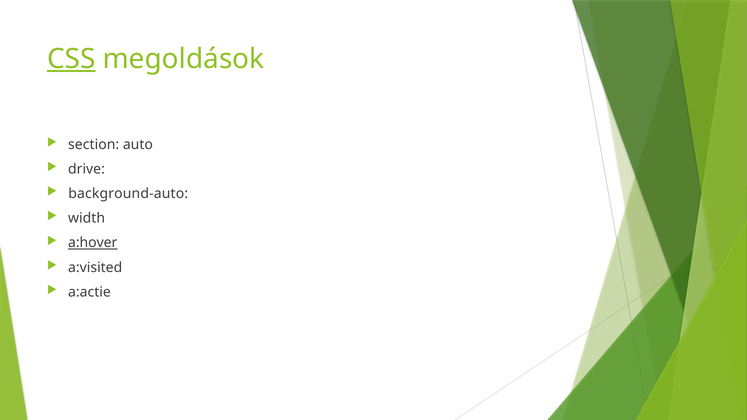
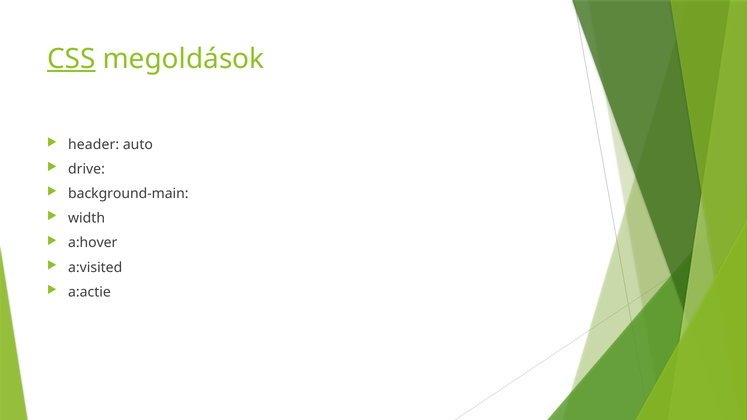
section: section -> header
background-auto: background-auto -> background-main
a:hover underline: present -> none
